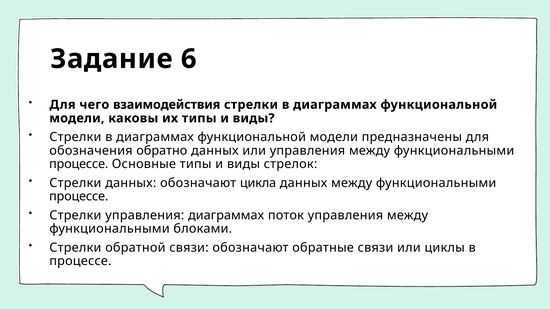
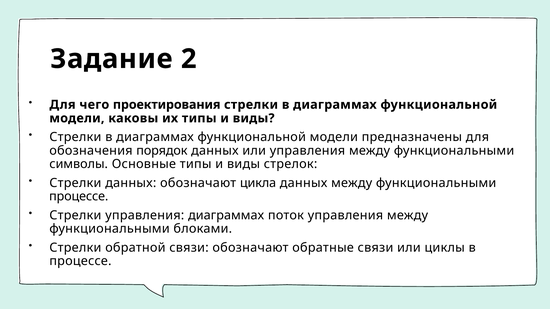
6: 6 -> 2
взаимодействия: взаимодействия -> проектирования
обратно: обратно -> порядок
процессе at (79, 164): процессе -> символы
